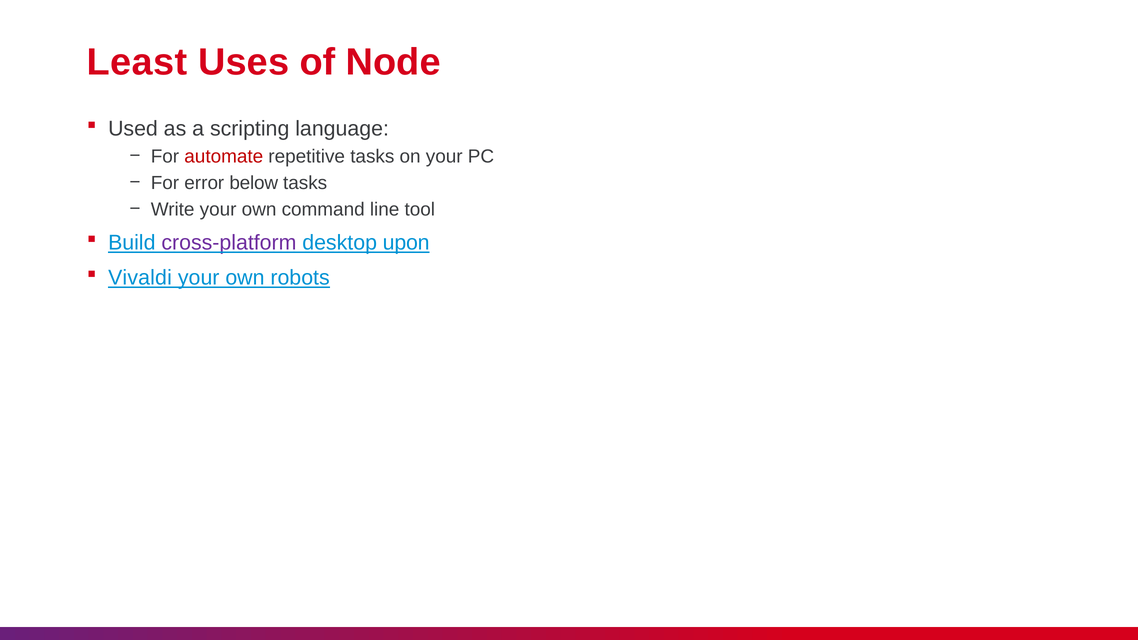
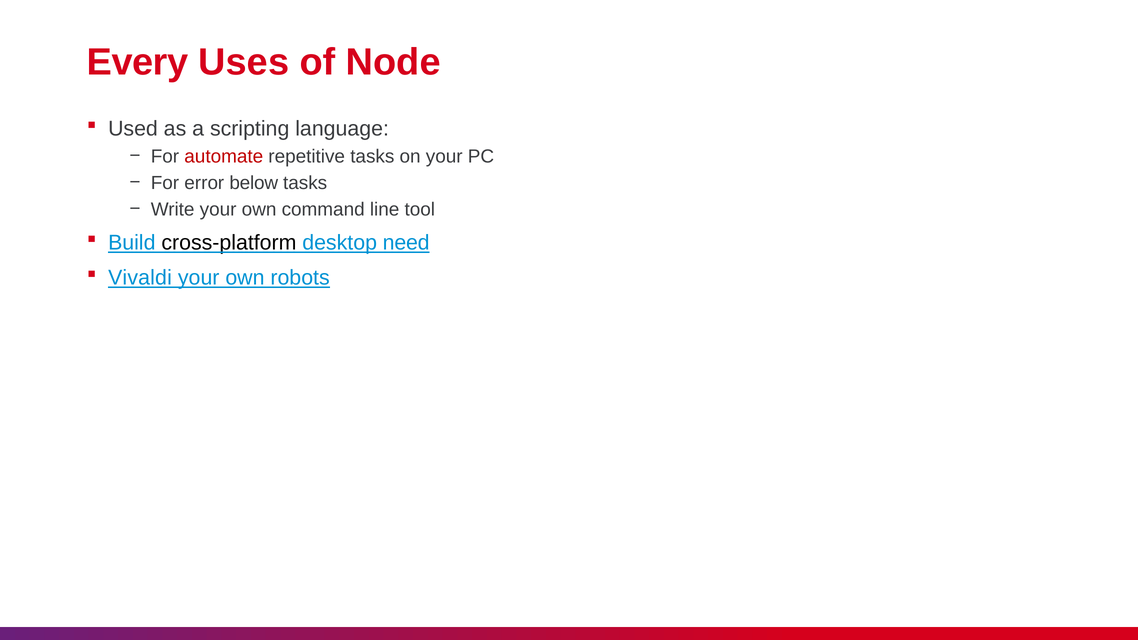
Least: Least -> Every
cross-platform colour: purple -> black
upon: upon -> need
